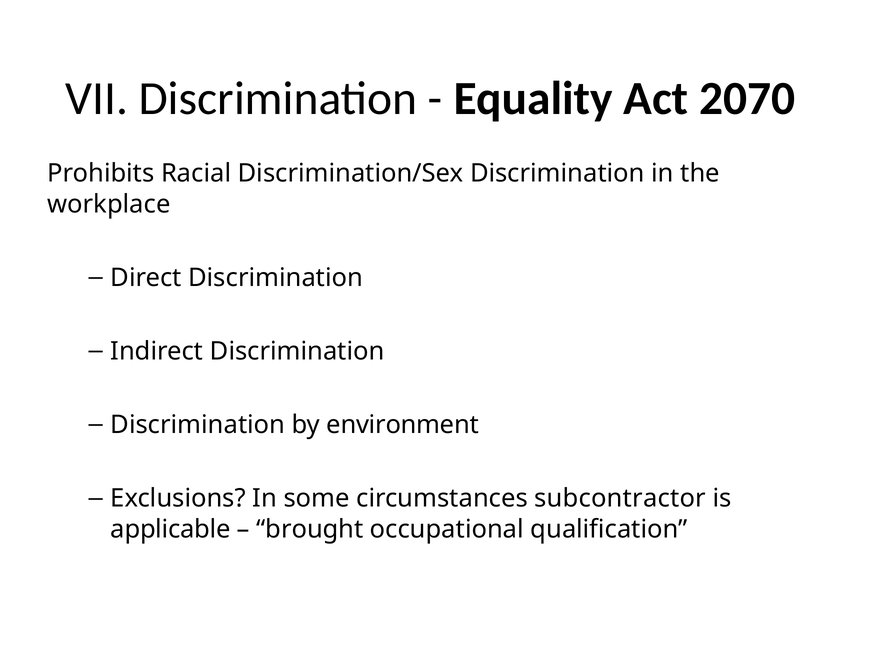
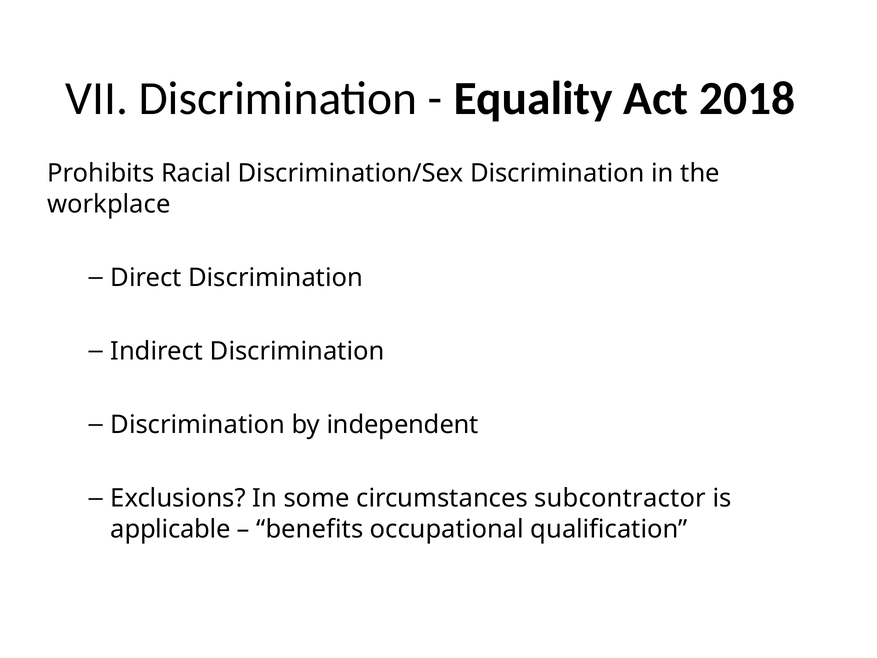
2070: 2070 -> 2018
environment: environment -> independent
brought: brought -> benefits
